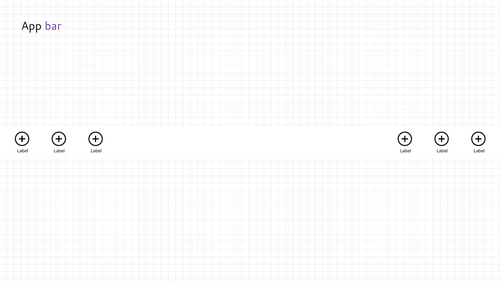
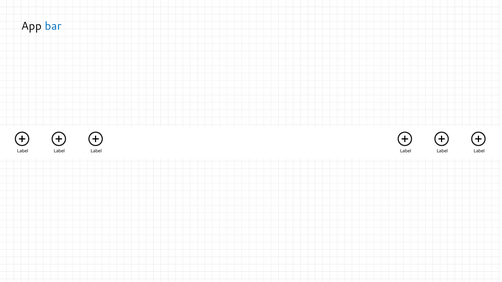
bar colour: purple -> blue
